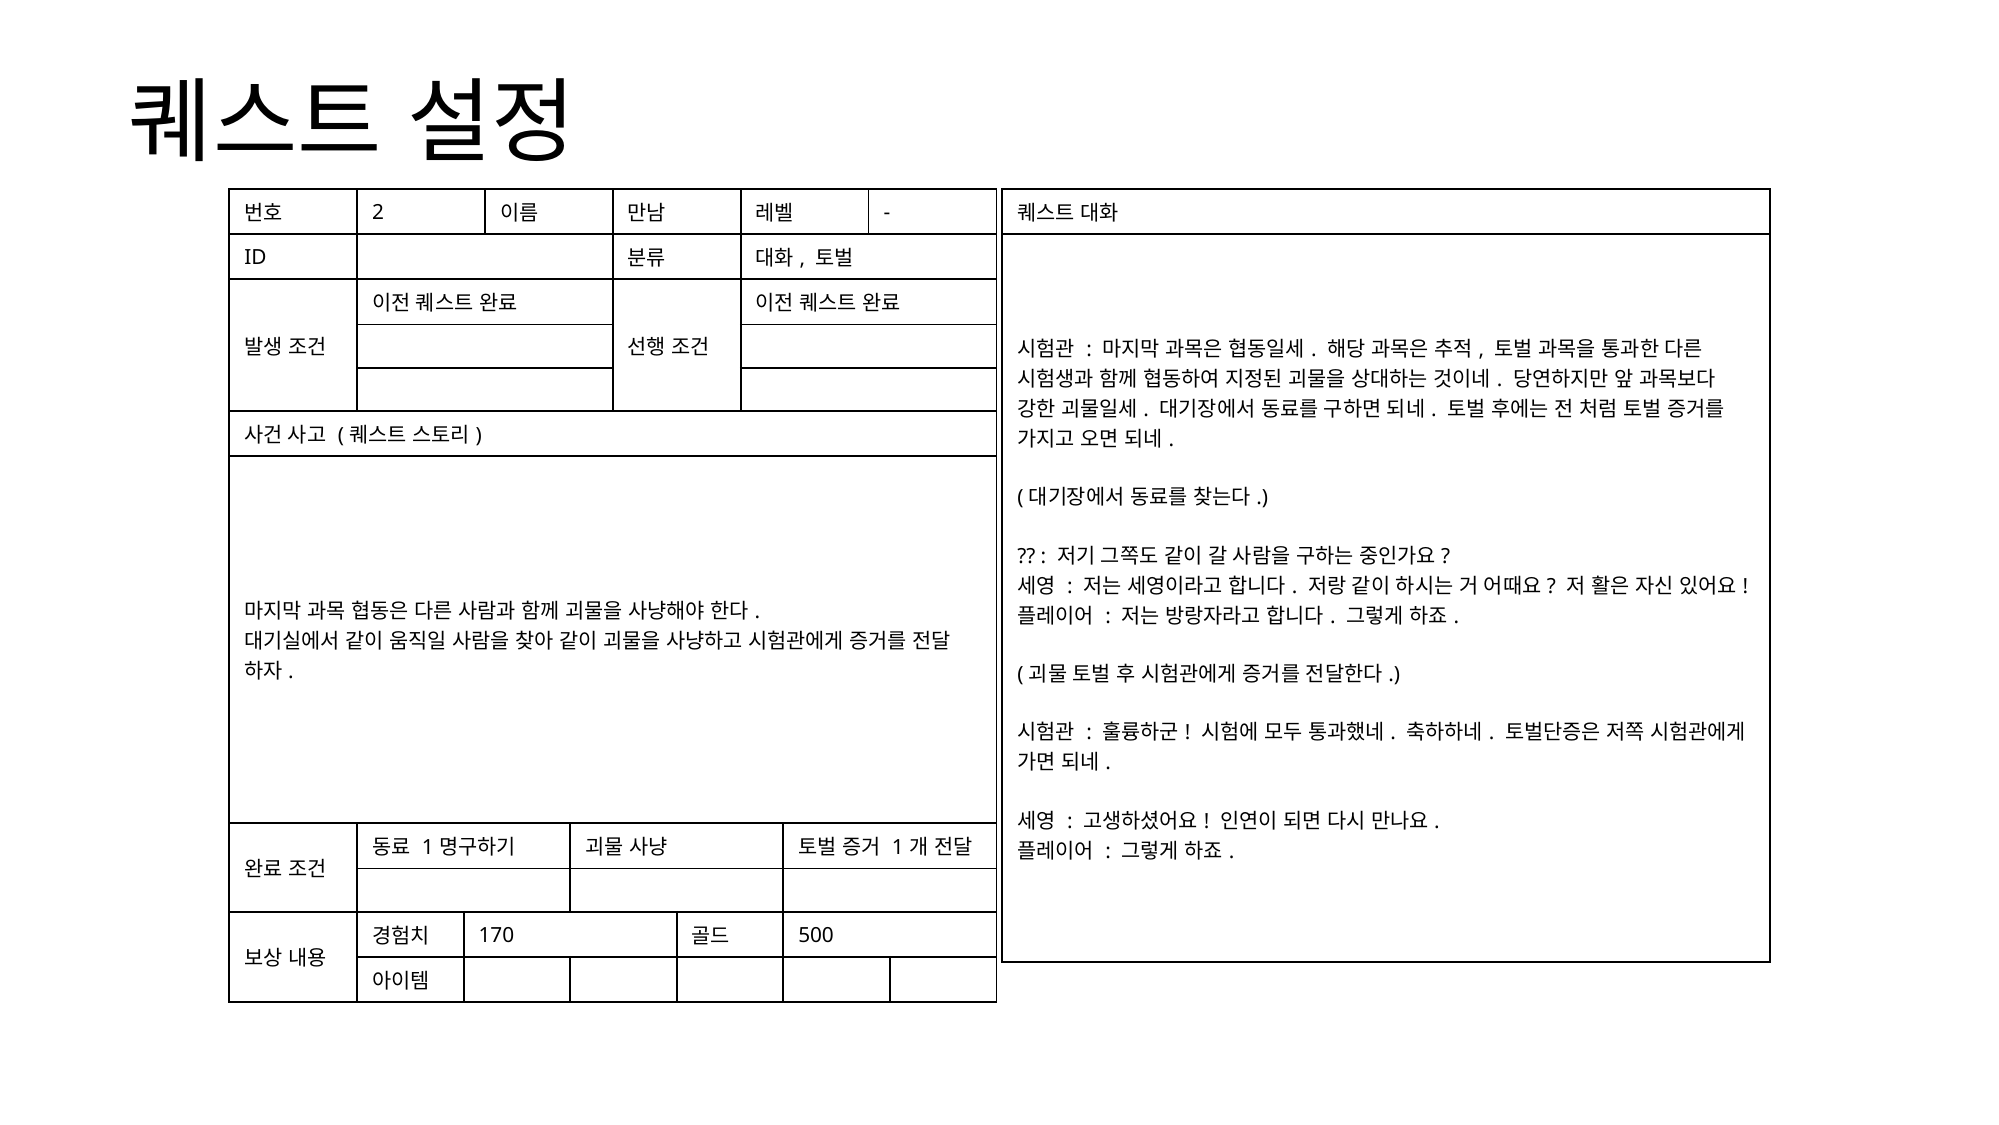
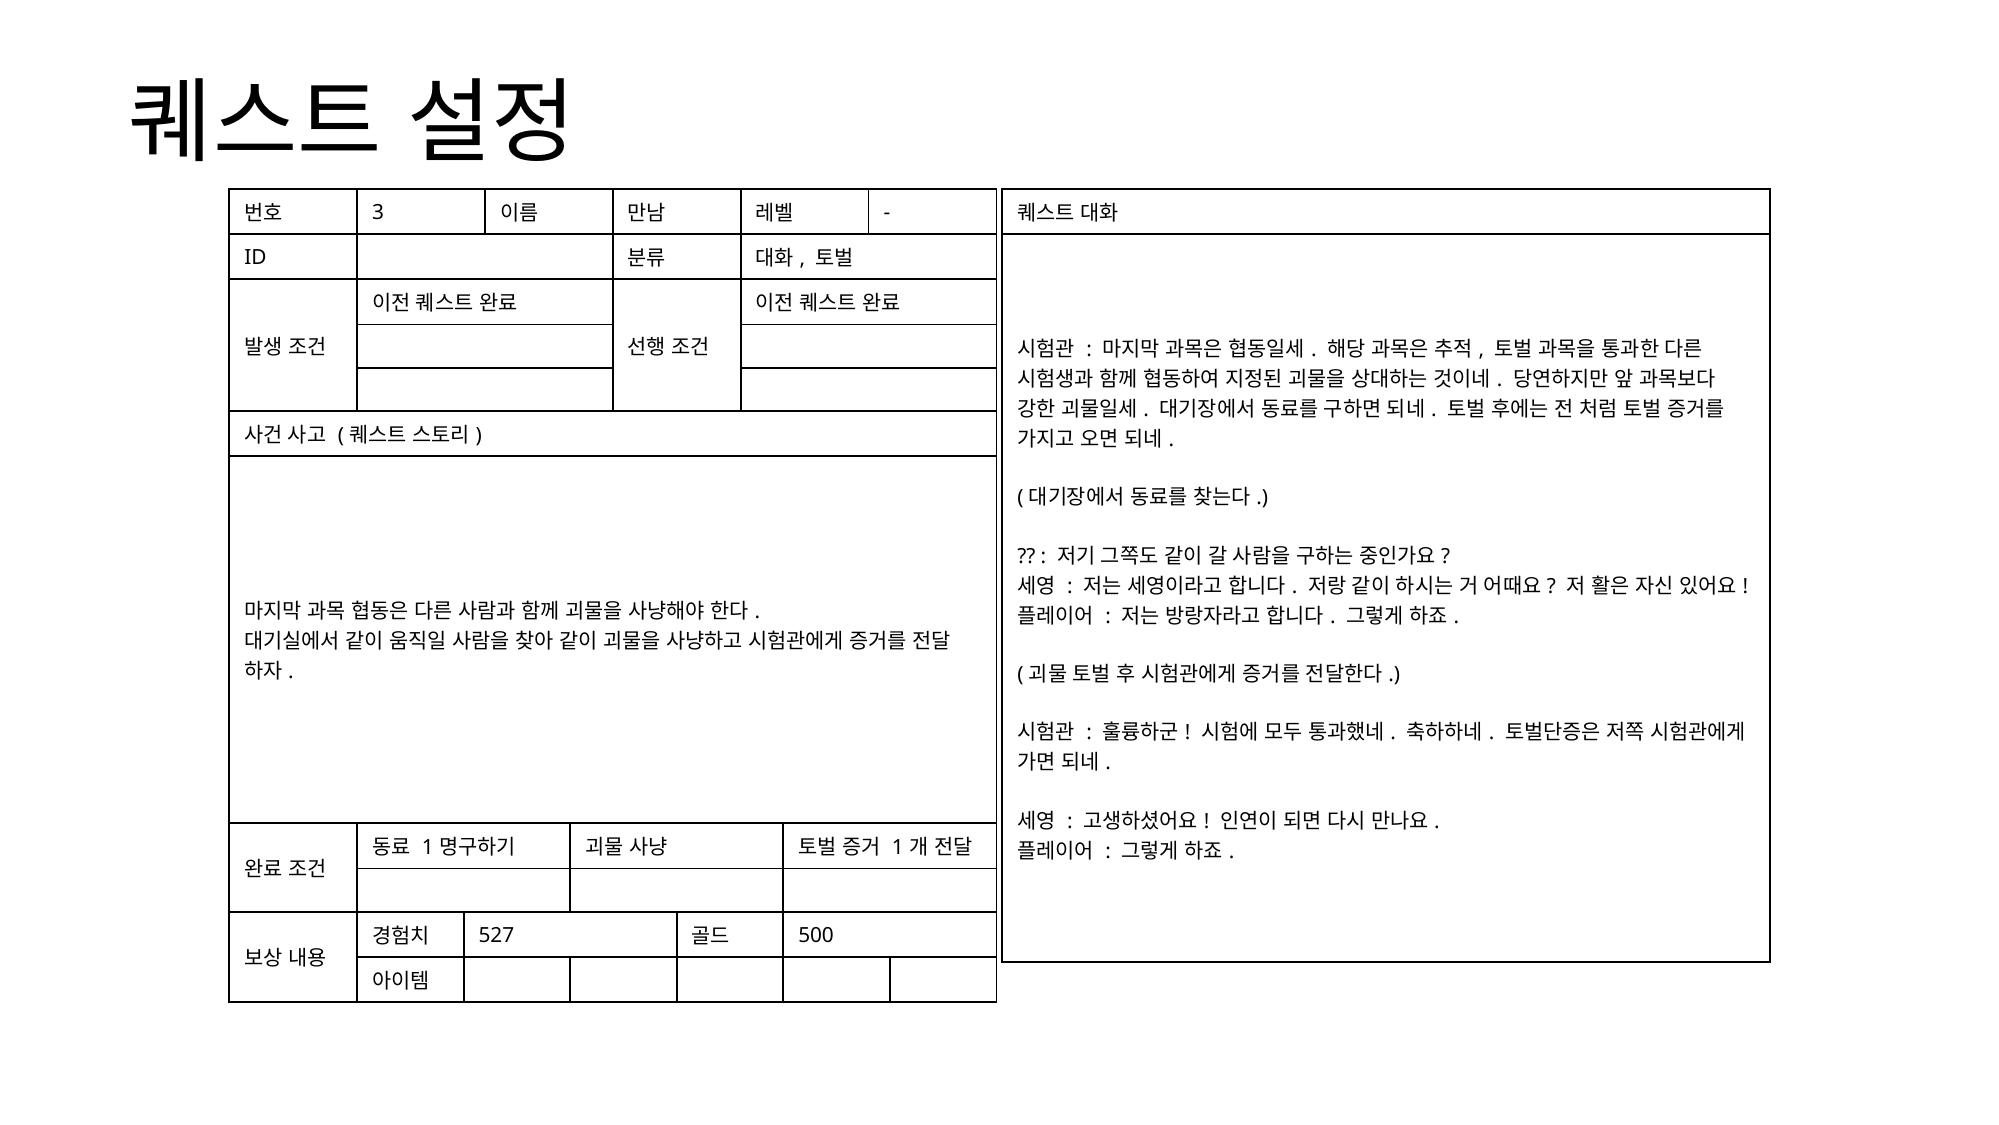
2: 2 -> 3
170: 170 -> 527
